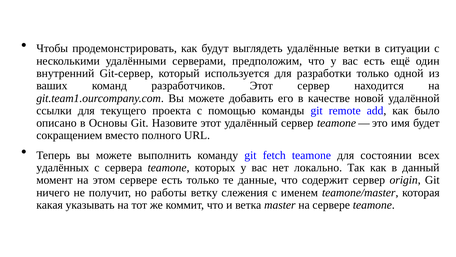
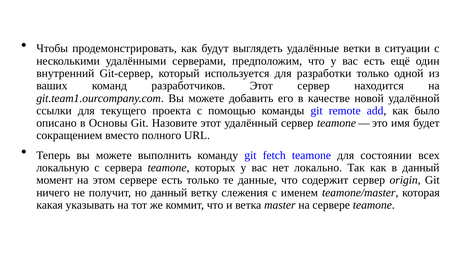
удалённых: удалённых -> локальную
но работы: работы -> данный
